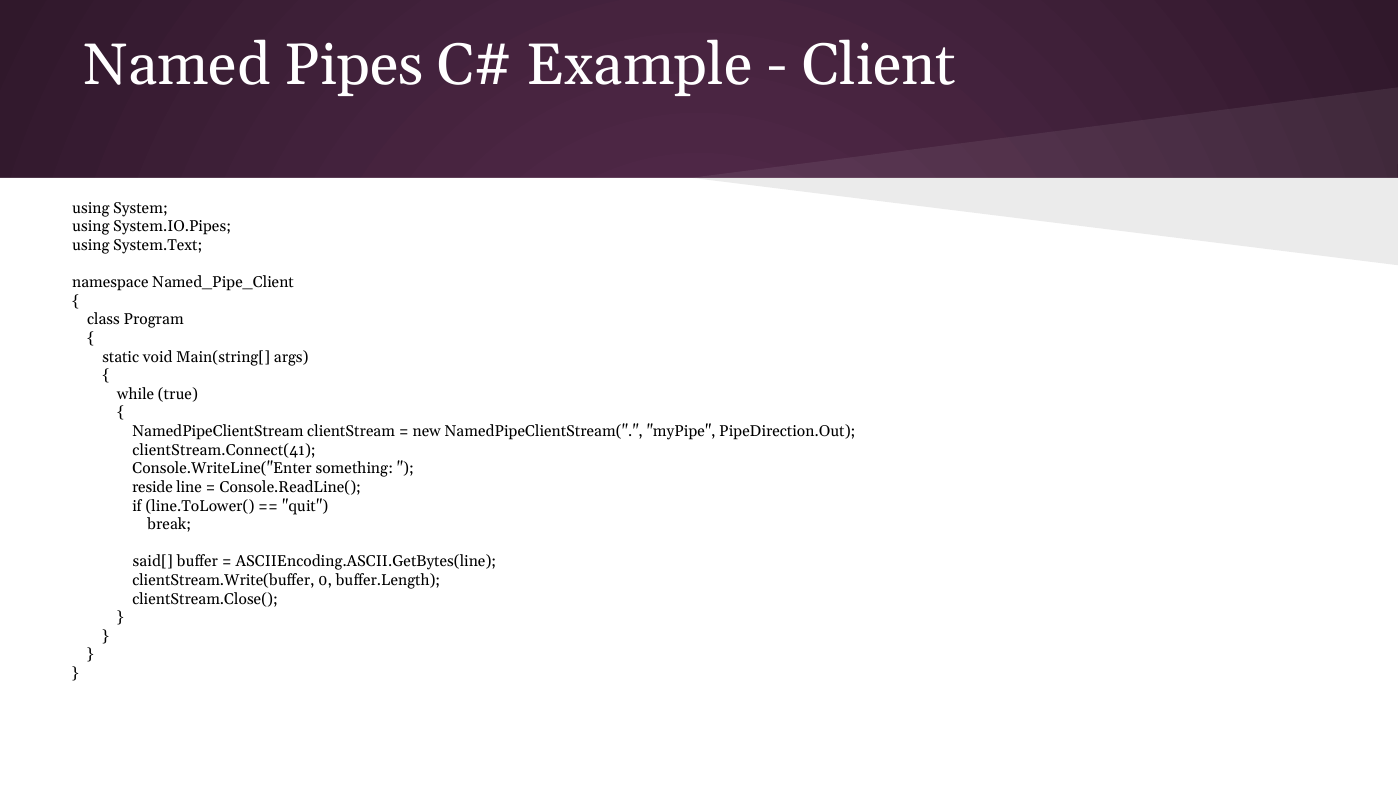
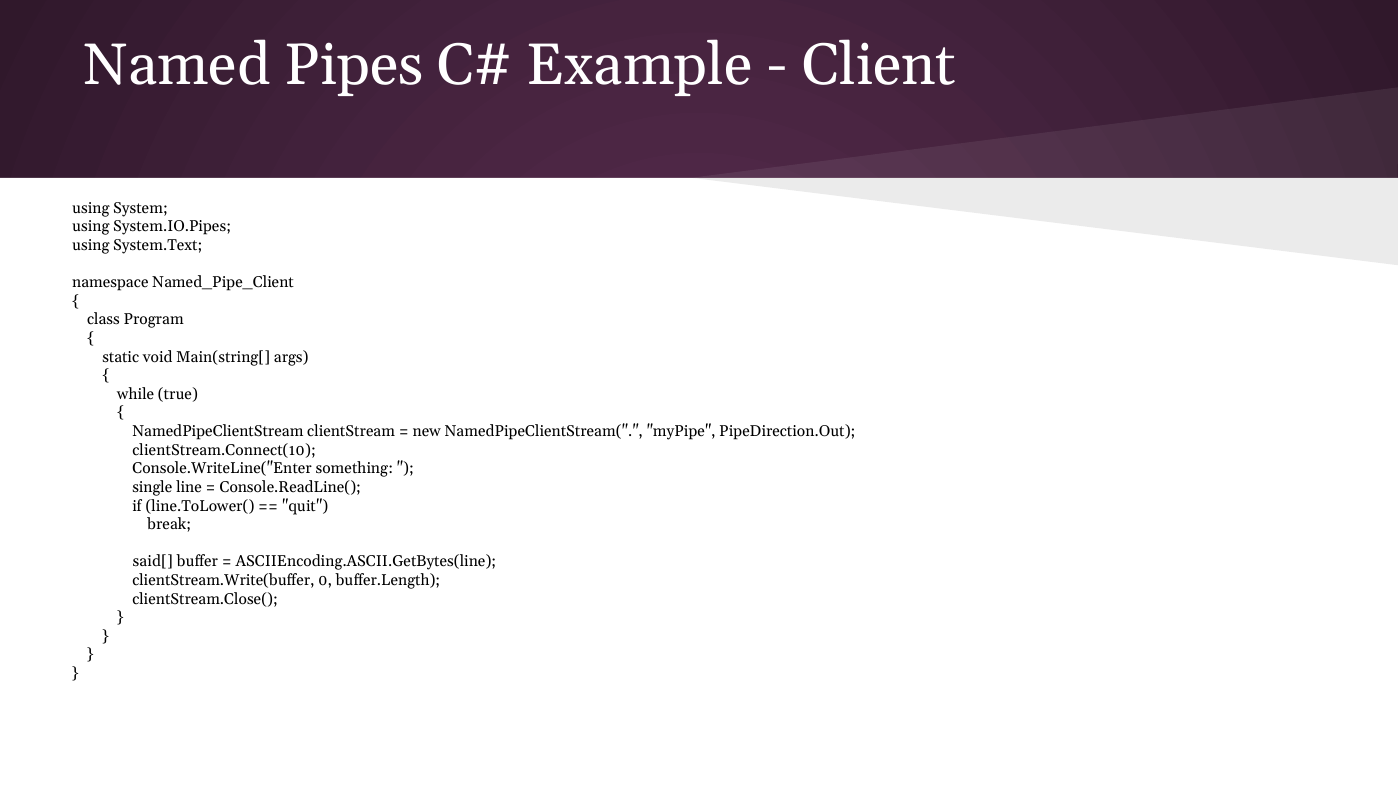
clientStream.Connect(41: clientStream.Connect(41 -> clientStream.Connect(10
reside: reside -> single
